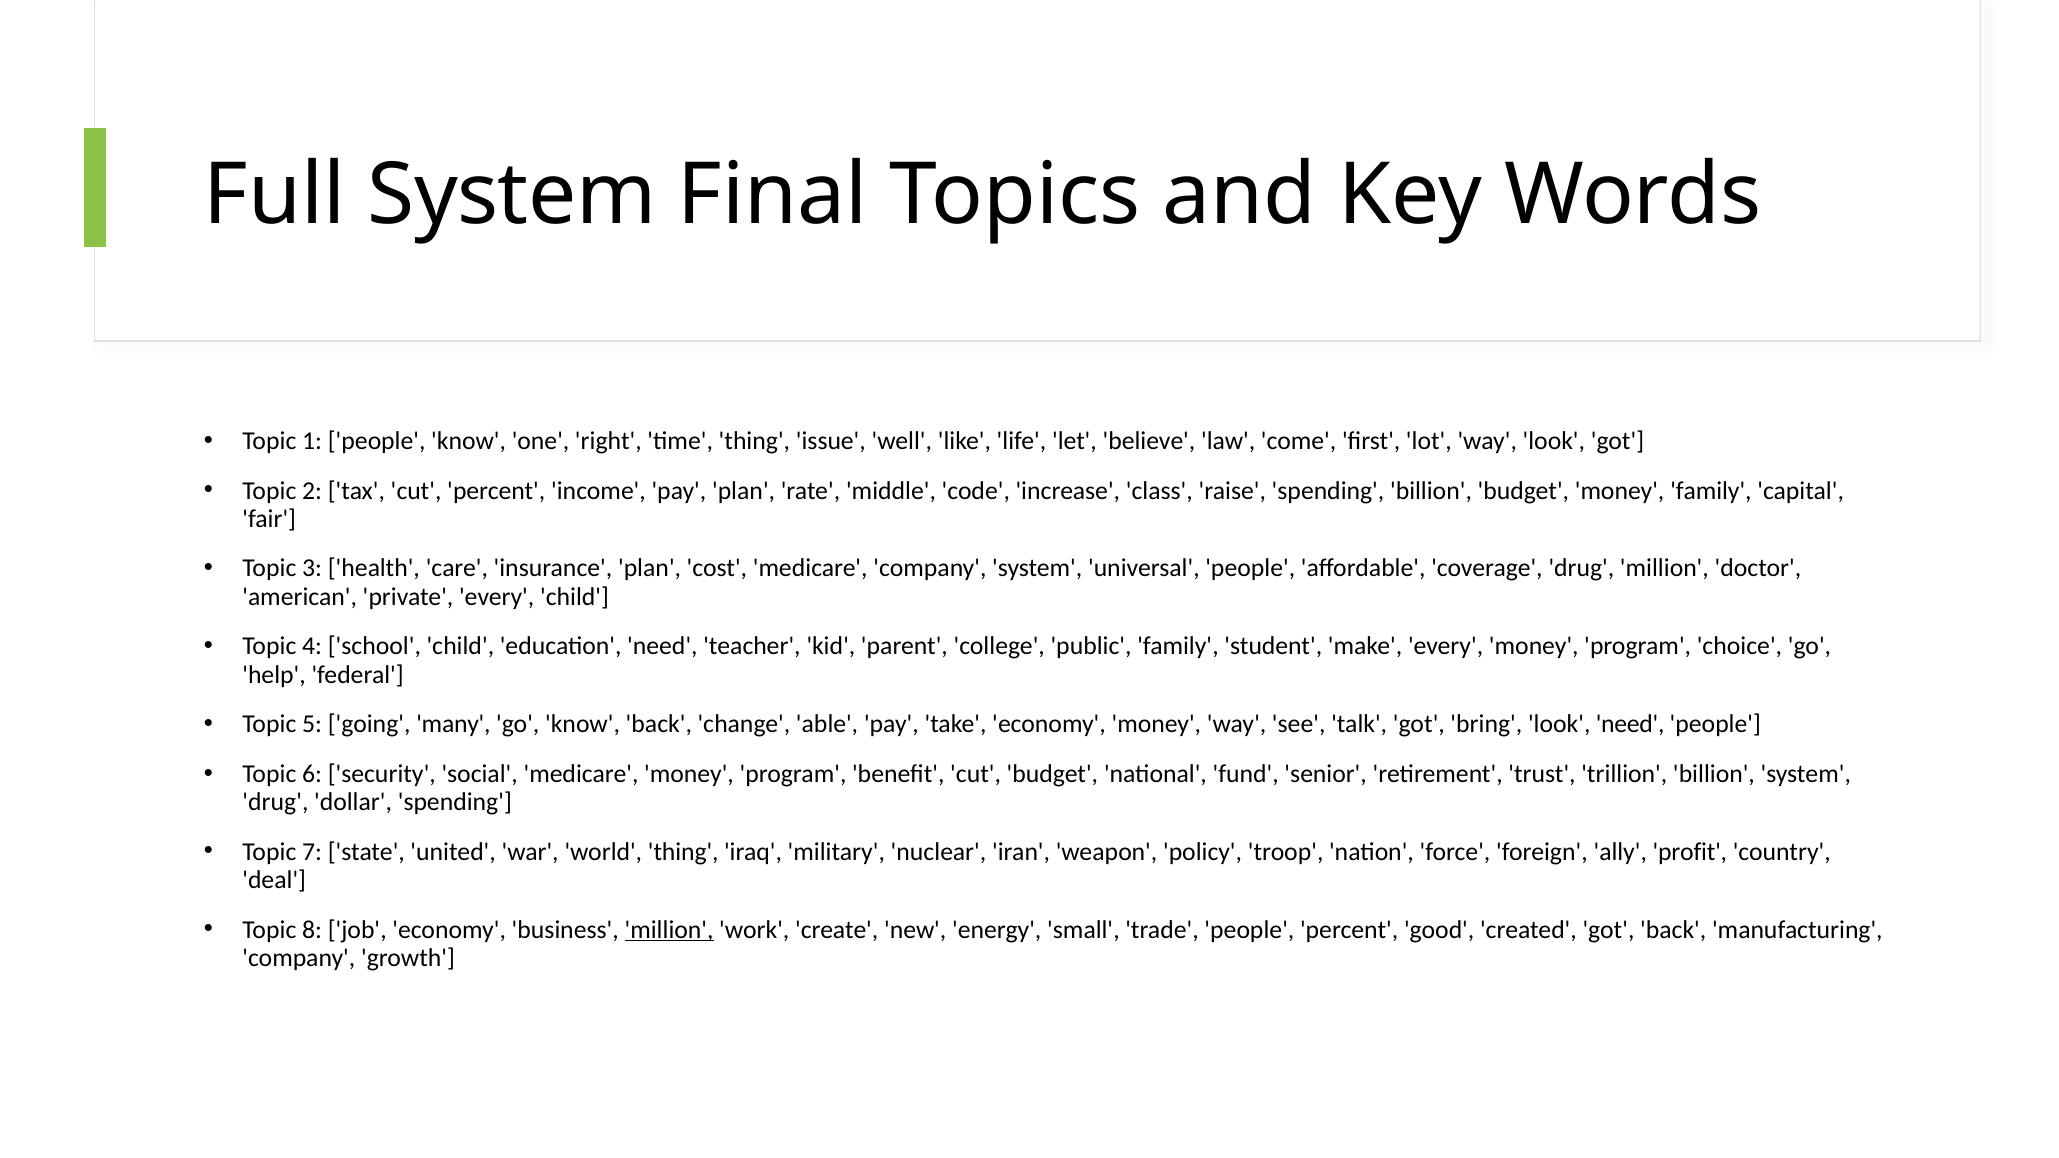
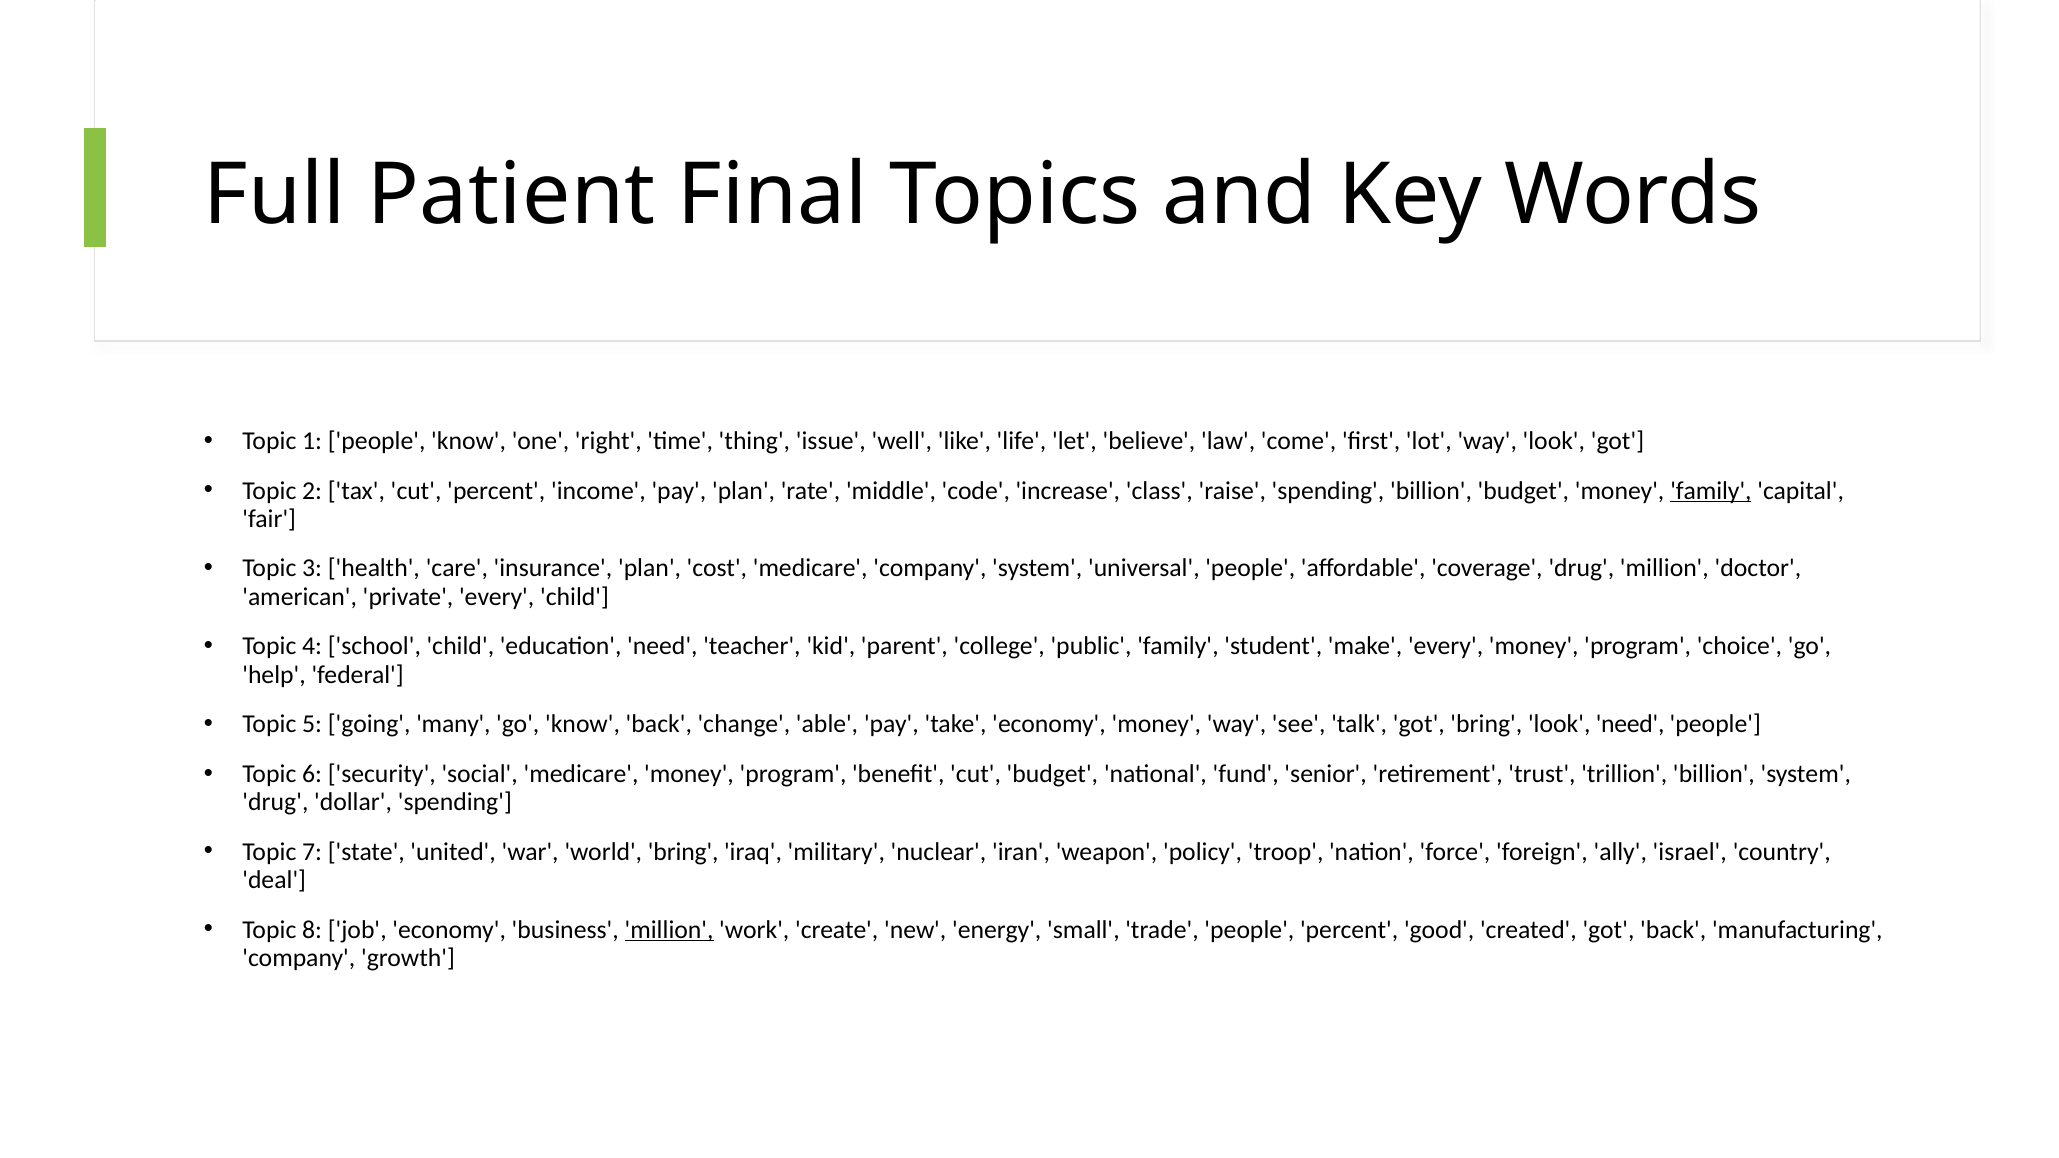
Full System: System -> Patient
family at (1711, 491) underline: none -> present
world thing: thing -> bring
profit: profit -> israel
